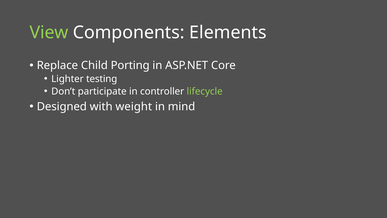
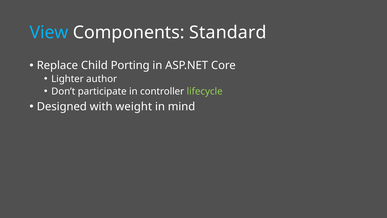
View colour: light green -> light blue
Elements: Elements -> Standard
testing: testing -> author
